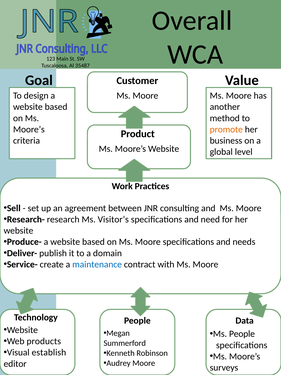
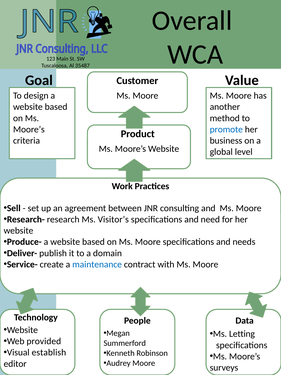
promote colour: orange -> blue
Ms People: People -> Letting
products: products -> provided
